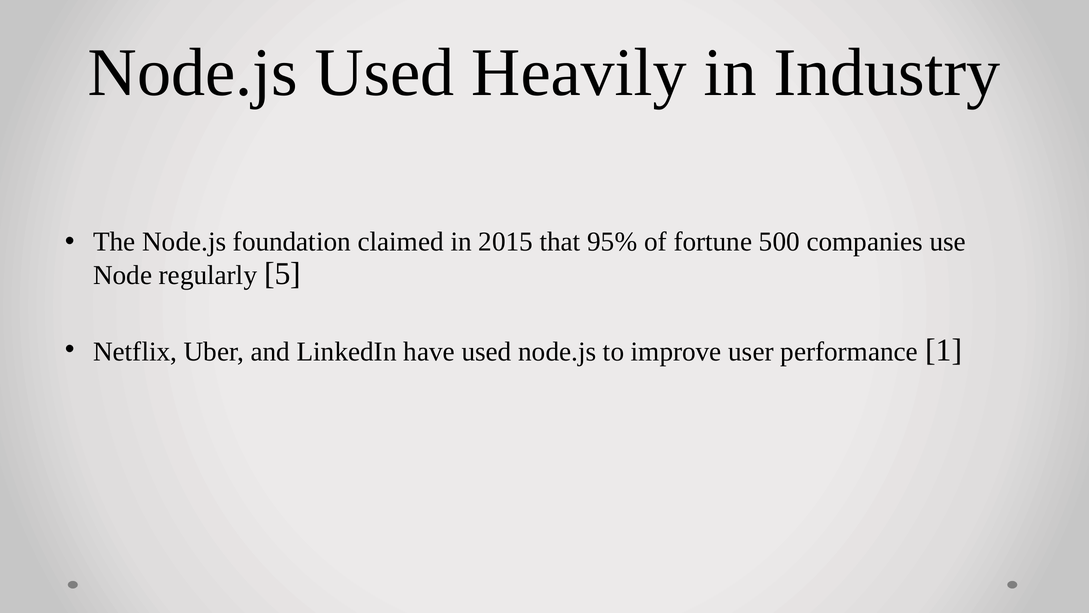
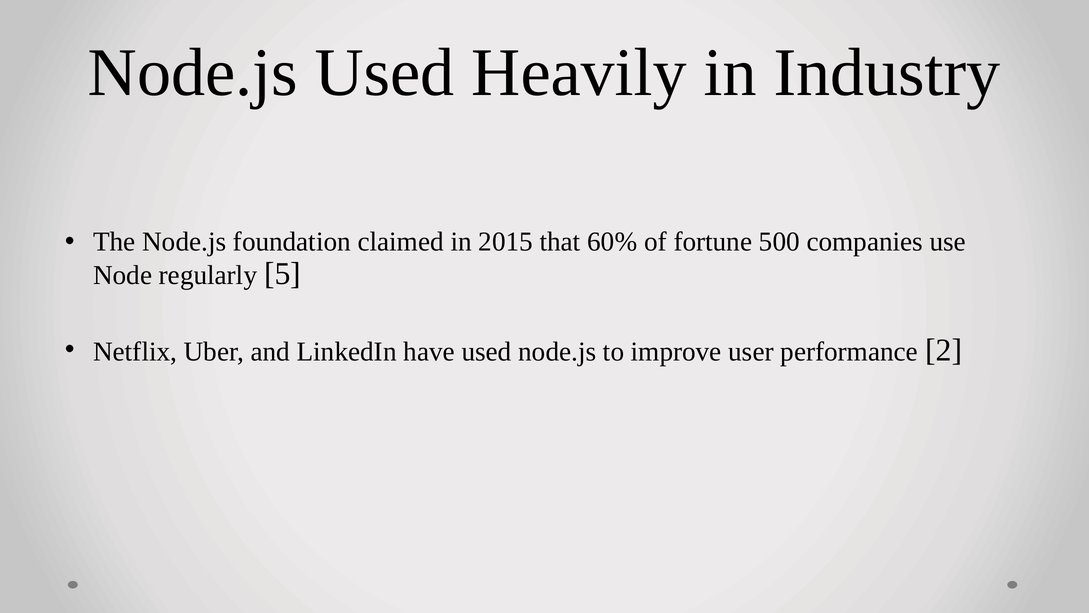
95%: 95% -> 60%
1: 1 -> 2
